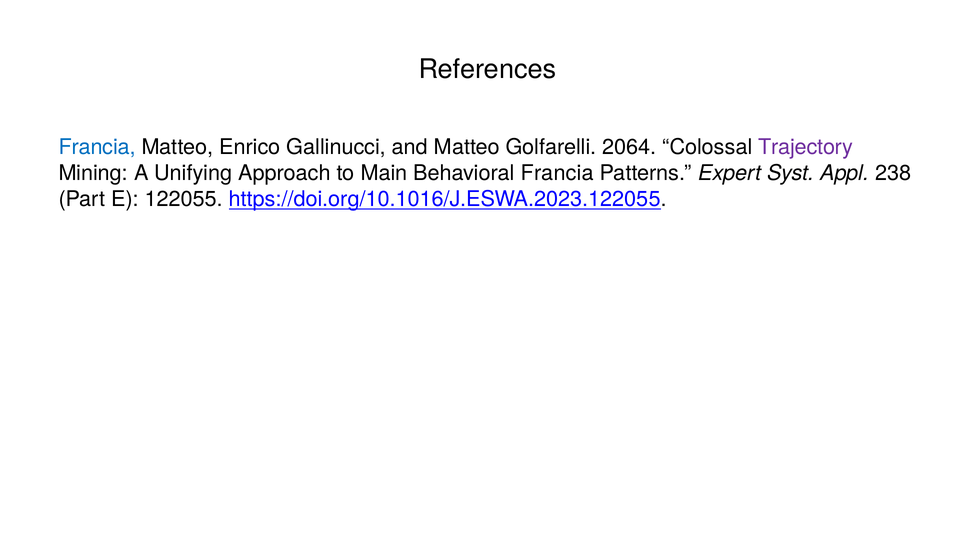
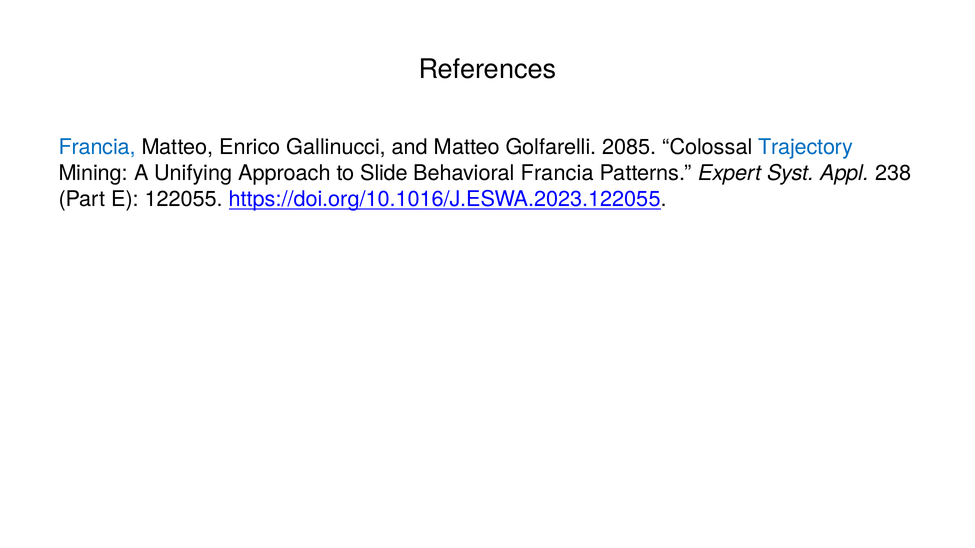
2064: 2064 -> 2085
Trajectory colour: purple -> blue
Main: Main -> Slide
